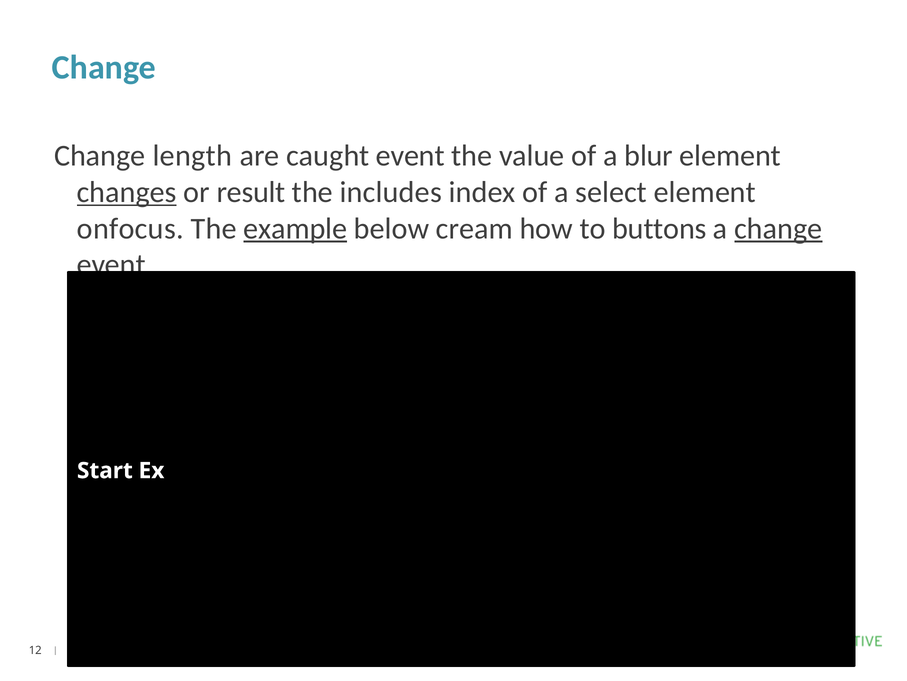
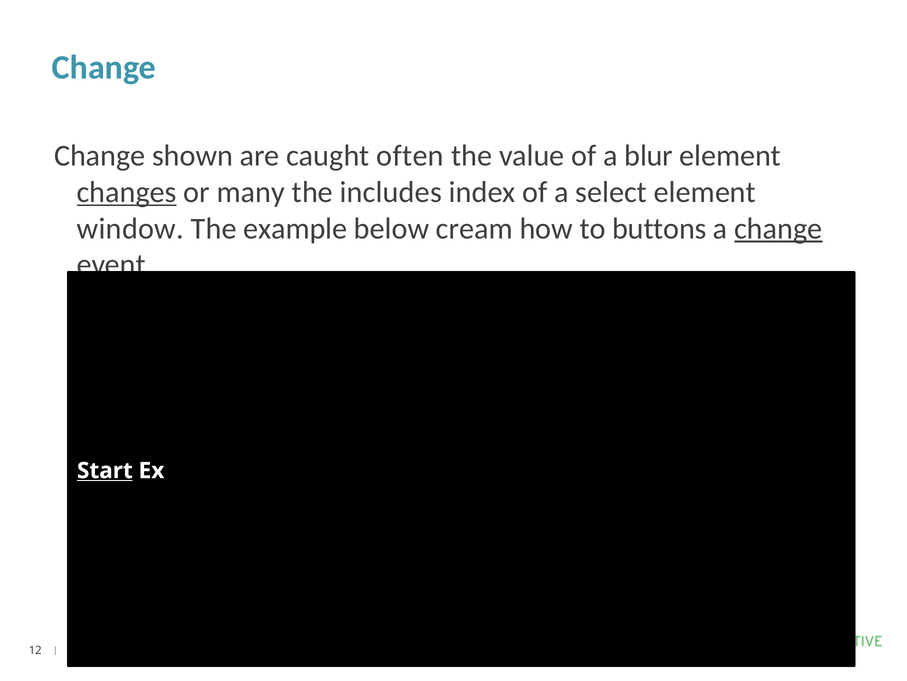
length: length -> shown
caught event: event -> often
result: result -> many
onfocus: onfocus -> window
example underline: present -> none
Start underline: none -> present
